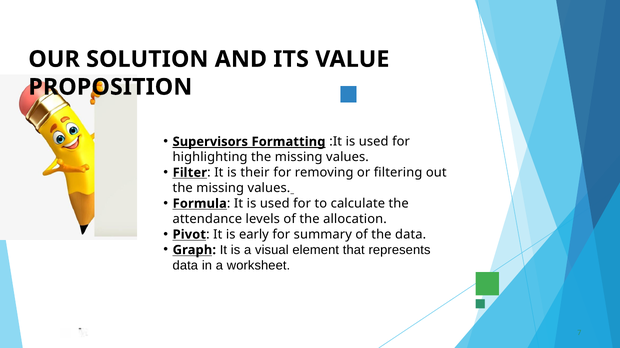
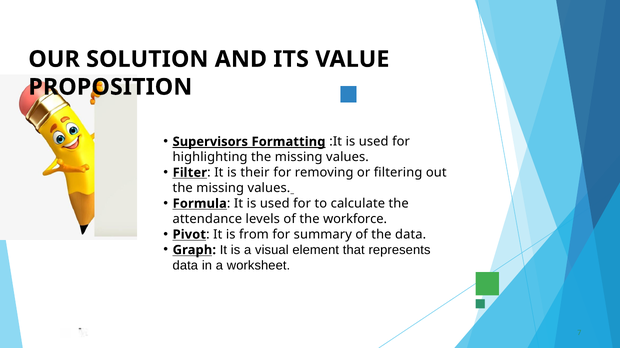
allocation: allocation -> workforce
early: early -> from
